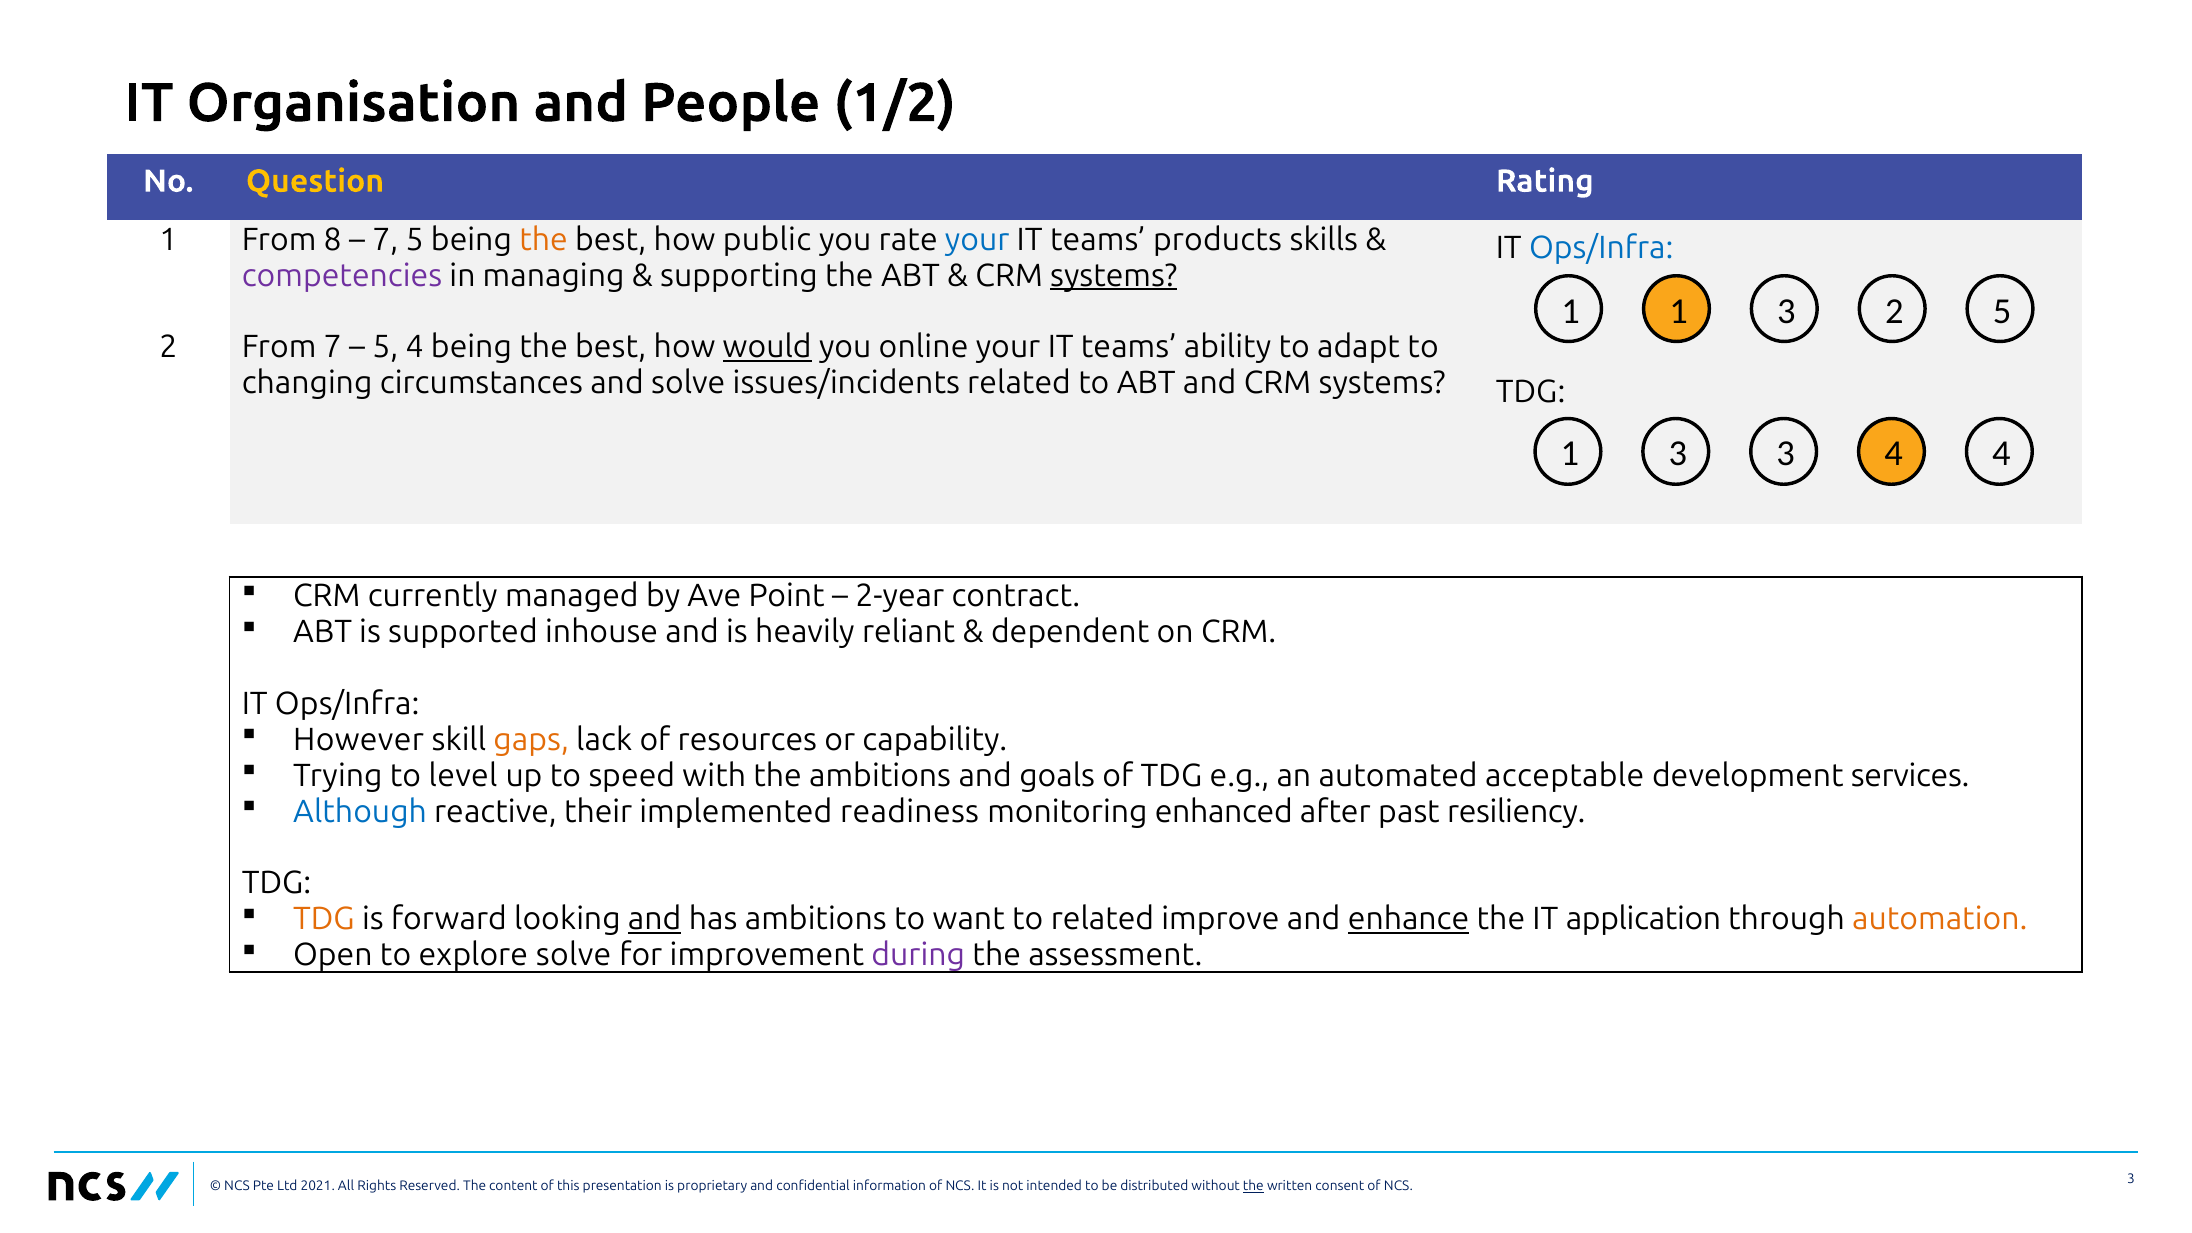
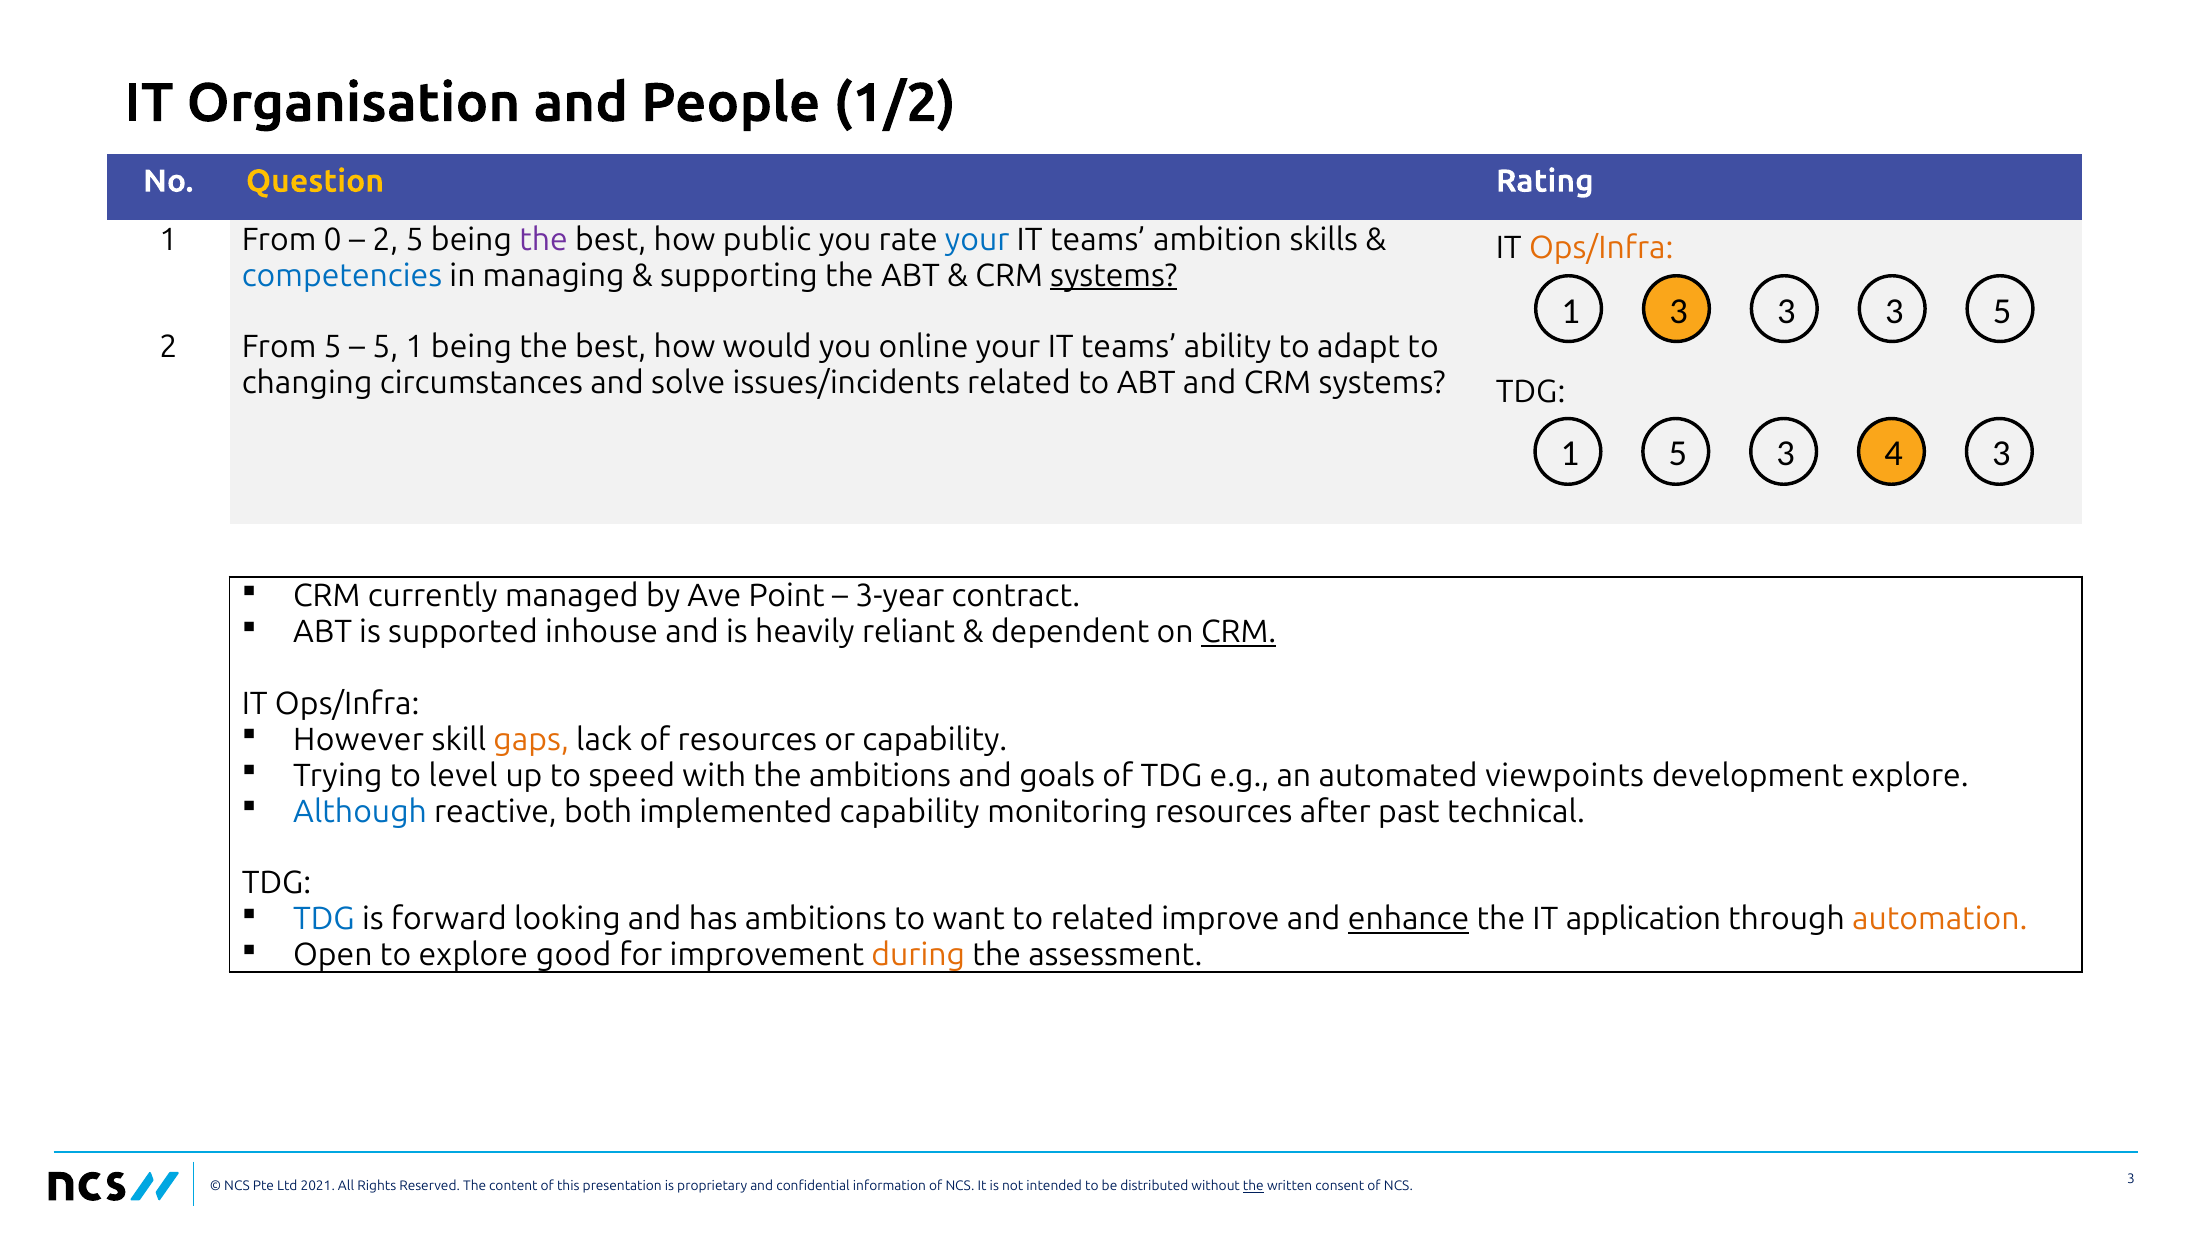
8: 8 -> 0
7 at (385, 240): 7 -> 2
the at (544, 240) colour: orange -> purple
products: products -> ambition
Ops/Infra at (1601, 248) colour: blue -> orange
competencies colour: purple -> blue
1 1: 1 -> 3
2 at (1894, 311): 2 -> 3
From 7: 7 -> 5
4 at (415, 347): 4 -> 1
would underline: present -> none
3 at (1678, 454): 3 -> 5
4 4: 4 -> 3
2-year: 2-year -> 3-year
CRM at (1239, 632) underline: none -> present
acceptable: acceptable -> viewpoints
development services: services -> explore
their: their -> both
implemented readiness: readiness -> capability
monitoring enhanced: enhanced -> resources
resiliency: resiliency -> technical
TDG at (324, 919) colour: orange -> blue
and at (655, 919) underline: present -> none
explore solve: solve -> good
during colour: purple -> orange
